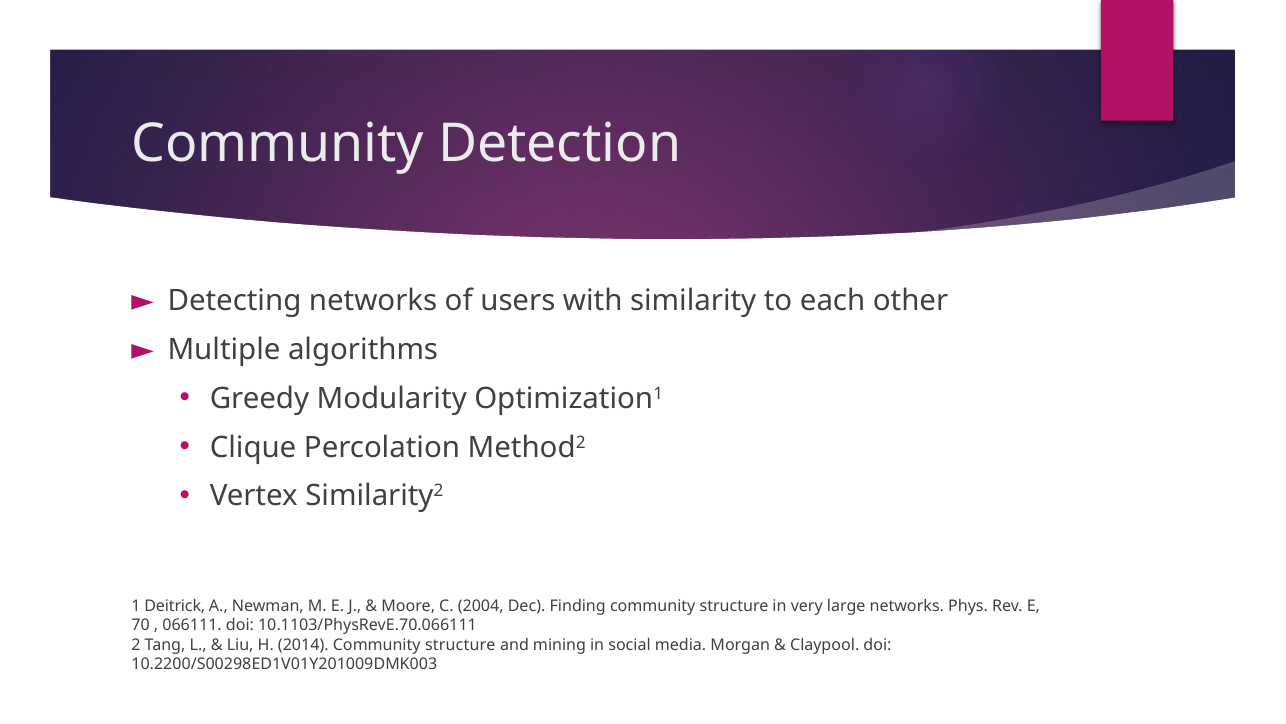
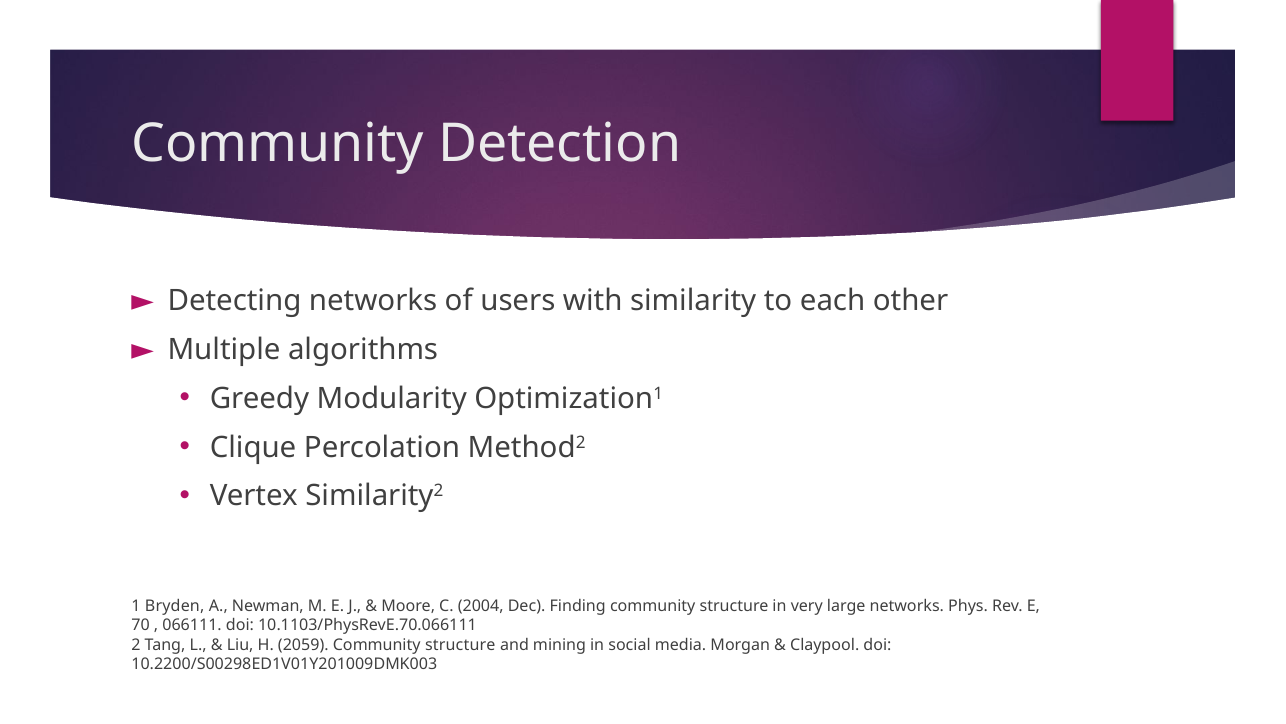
Deitrick: Deitrick -> Bryden
2014: 2014 -> 2059
